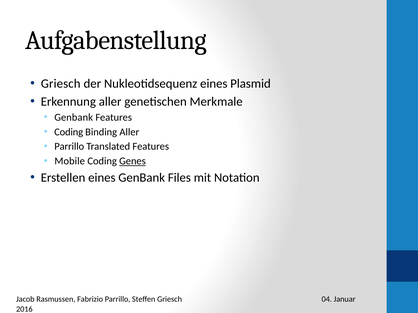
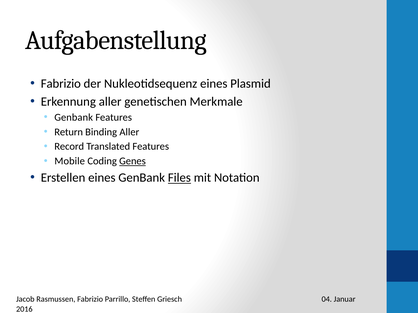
Griesch at (61, 84): Griesch -> Fabrizio
Coding at (69, 132): Coding -> Return
Parrillo at (69, 147): Parrillo -> Record
Files underline: none -> present
